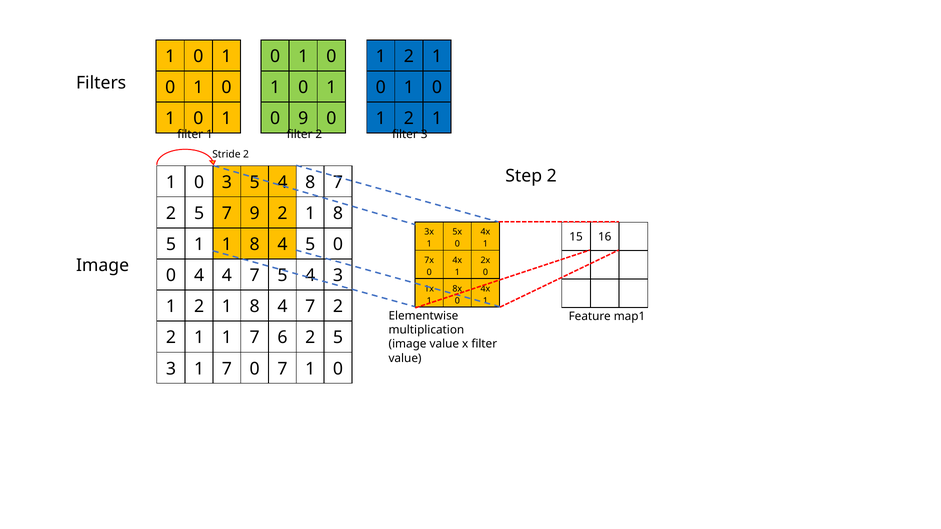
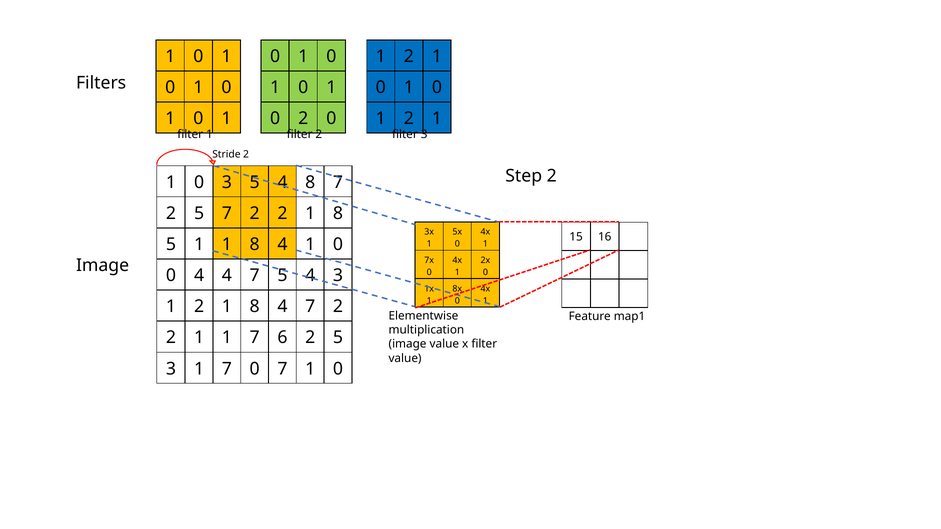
0 9: 9 -> 2
5 7 9: 9 -> 2
4 5: 5 -> 1
